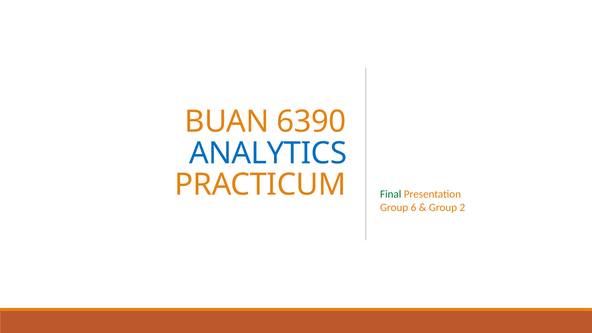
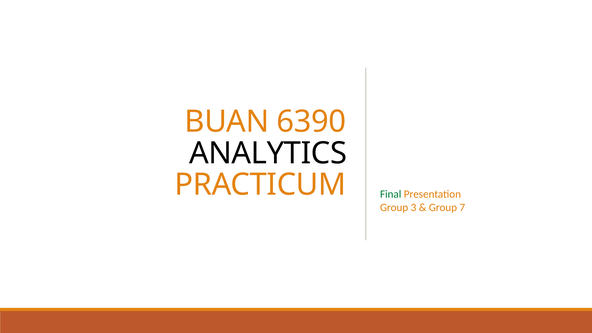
ANALYTICS colour: blue -> black
6: 6 -> 3
2: 2 -> 7
